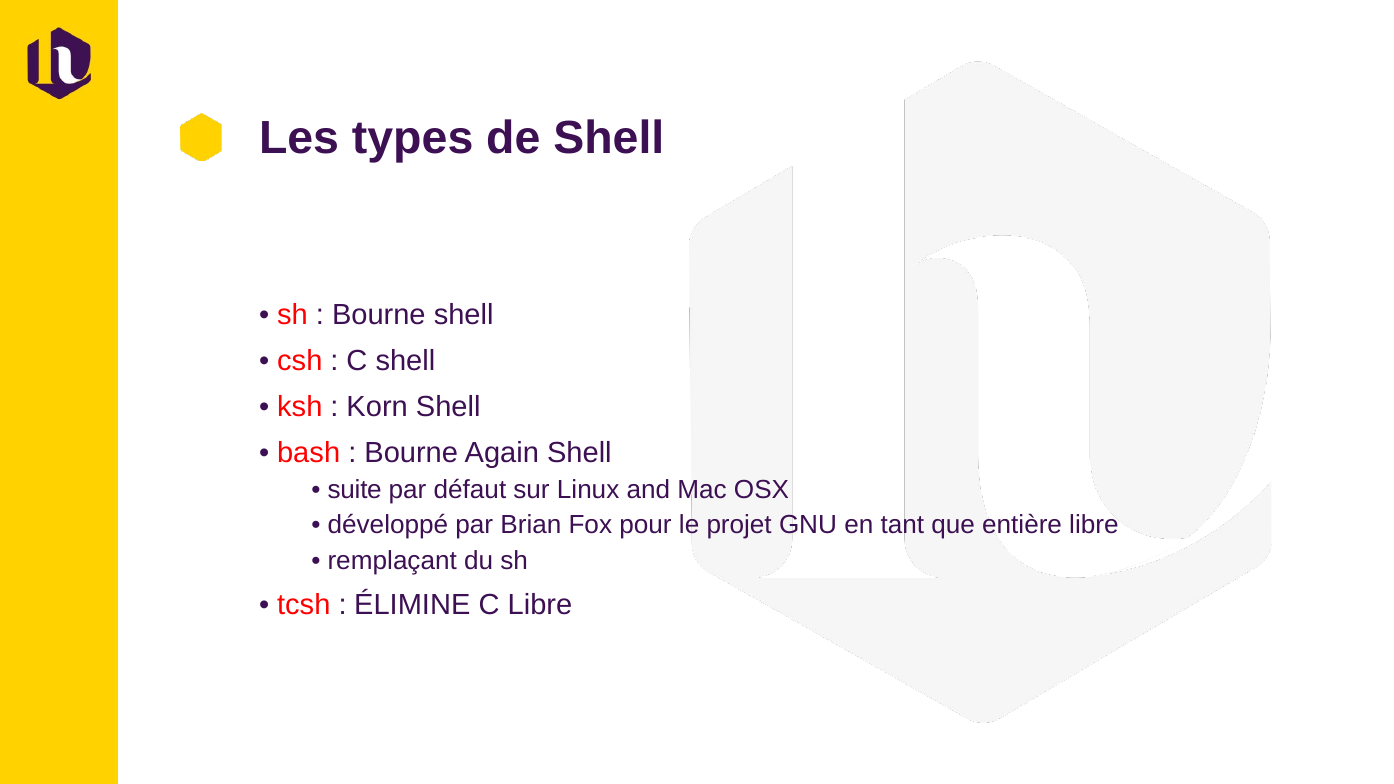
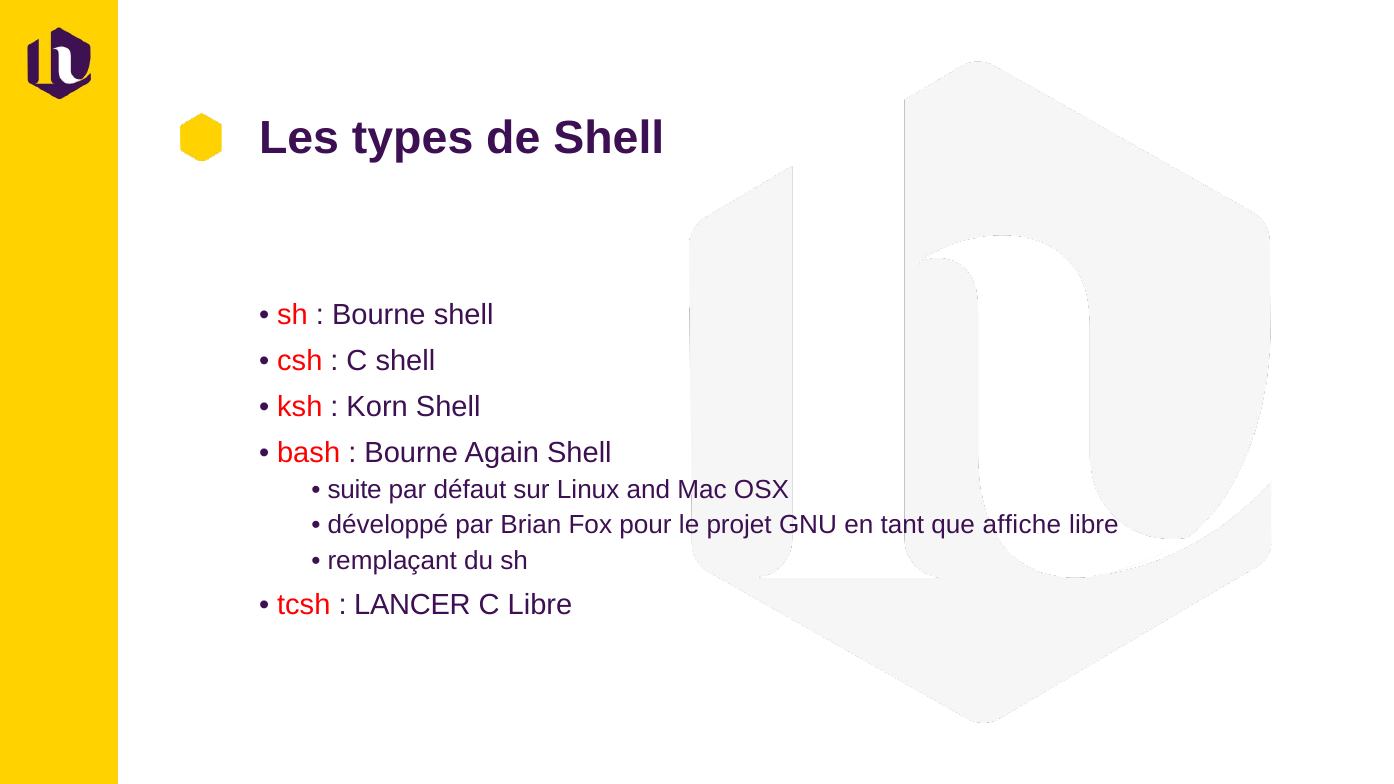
entière: entière -> affiche
ÉLIMINE: ÉLIMINE -> LANCER
